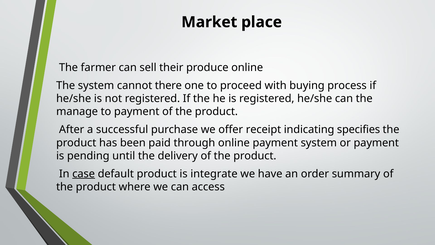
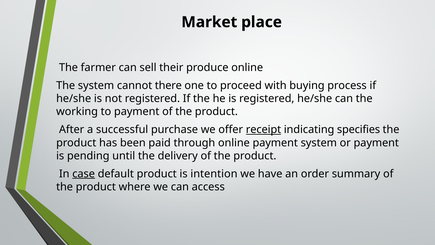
manage: manage -> working
receipt underline: none -> present
integrate: integrate -> intention
